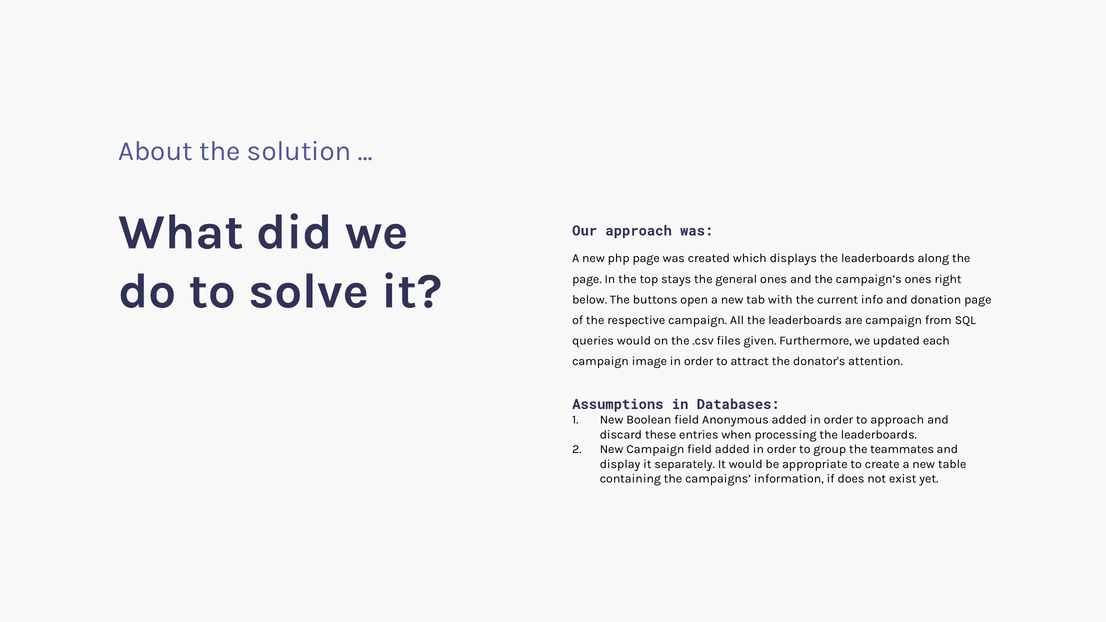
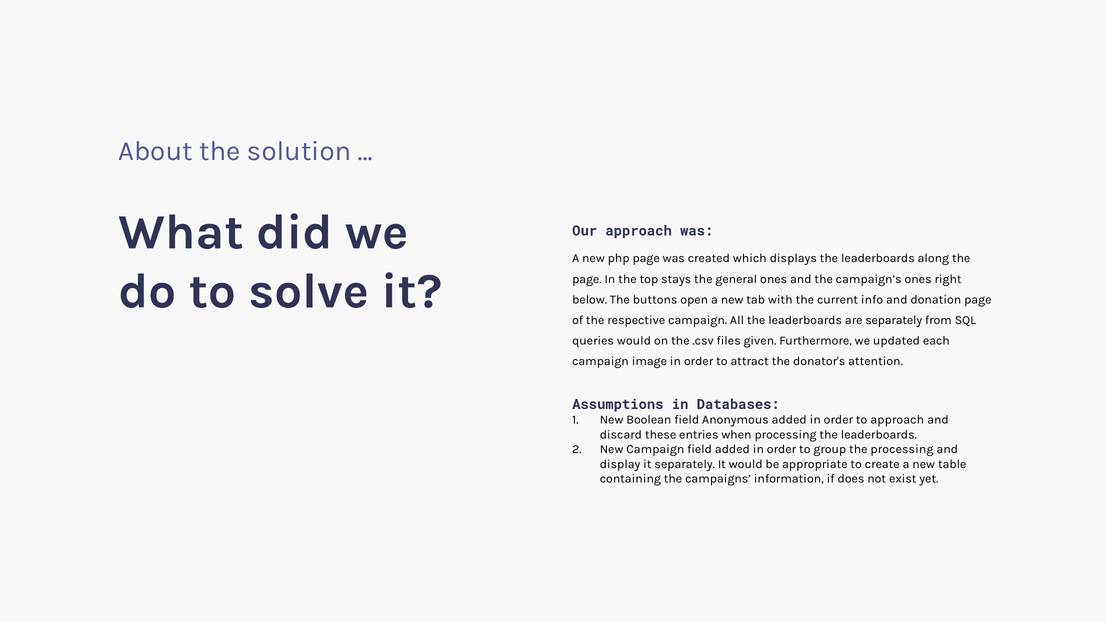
are campaign: campaign -> separately
the teammates: teammates -> processing
